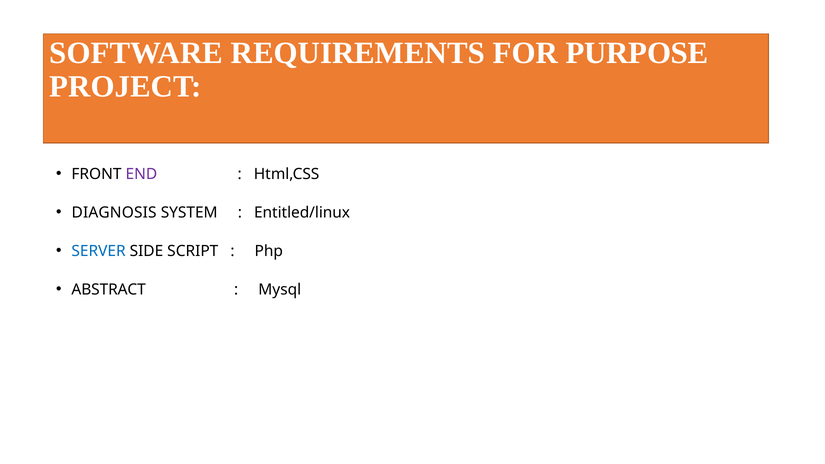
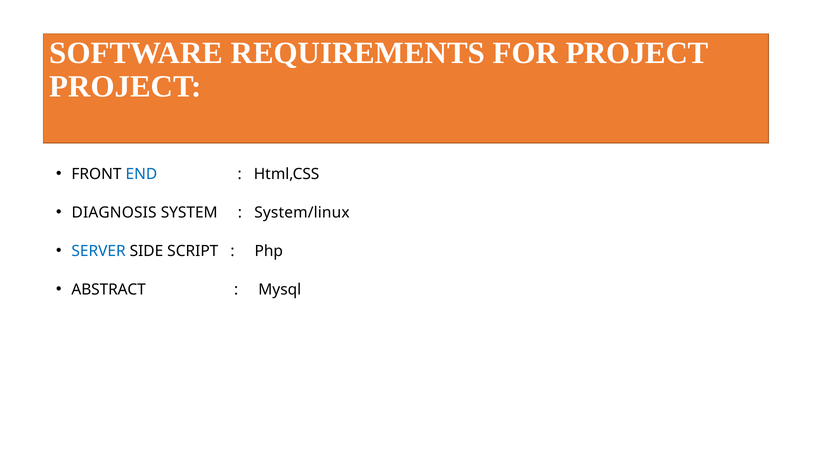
FOR PURPOSE: PURPOSE -> PROJECT
END colour: purple -> blue
Entitled/linux: Entitled/linux -> System/linux
